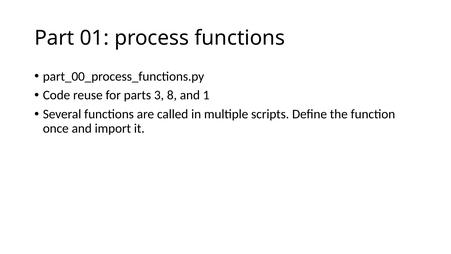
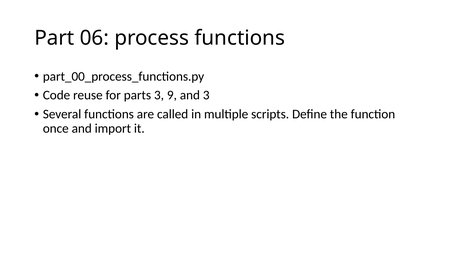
01: 01 -> 06
8: 8 -> 9
and 1: 1 -> 3
